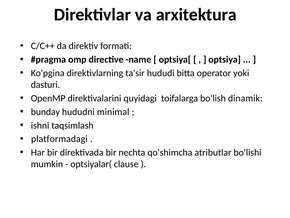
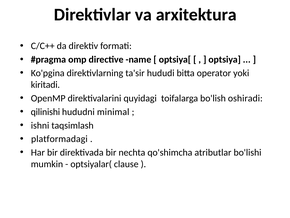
dasturi: dasturi -> kiritadi
dinamik: dinamik -> oshiradi
bunday: bunday -> qilinishi
